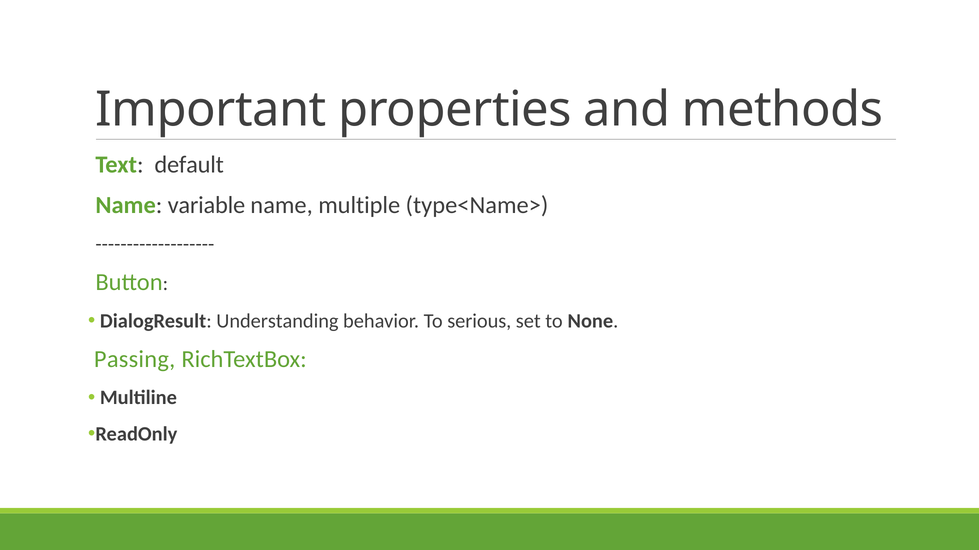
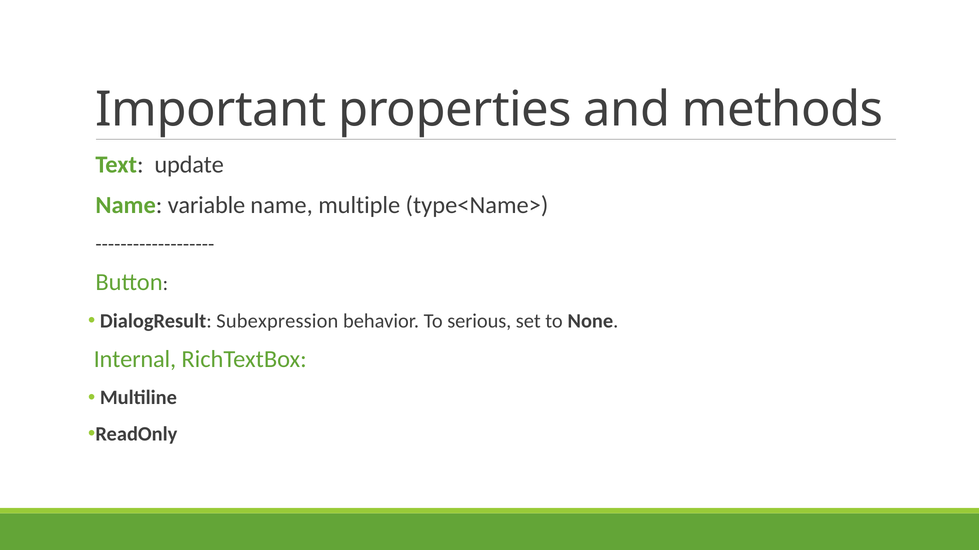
default: default -> update
Understanding: Understanding -> Subexpression
Passing: Passing -> Internal
